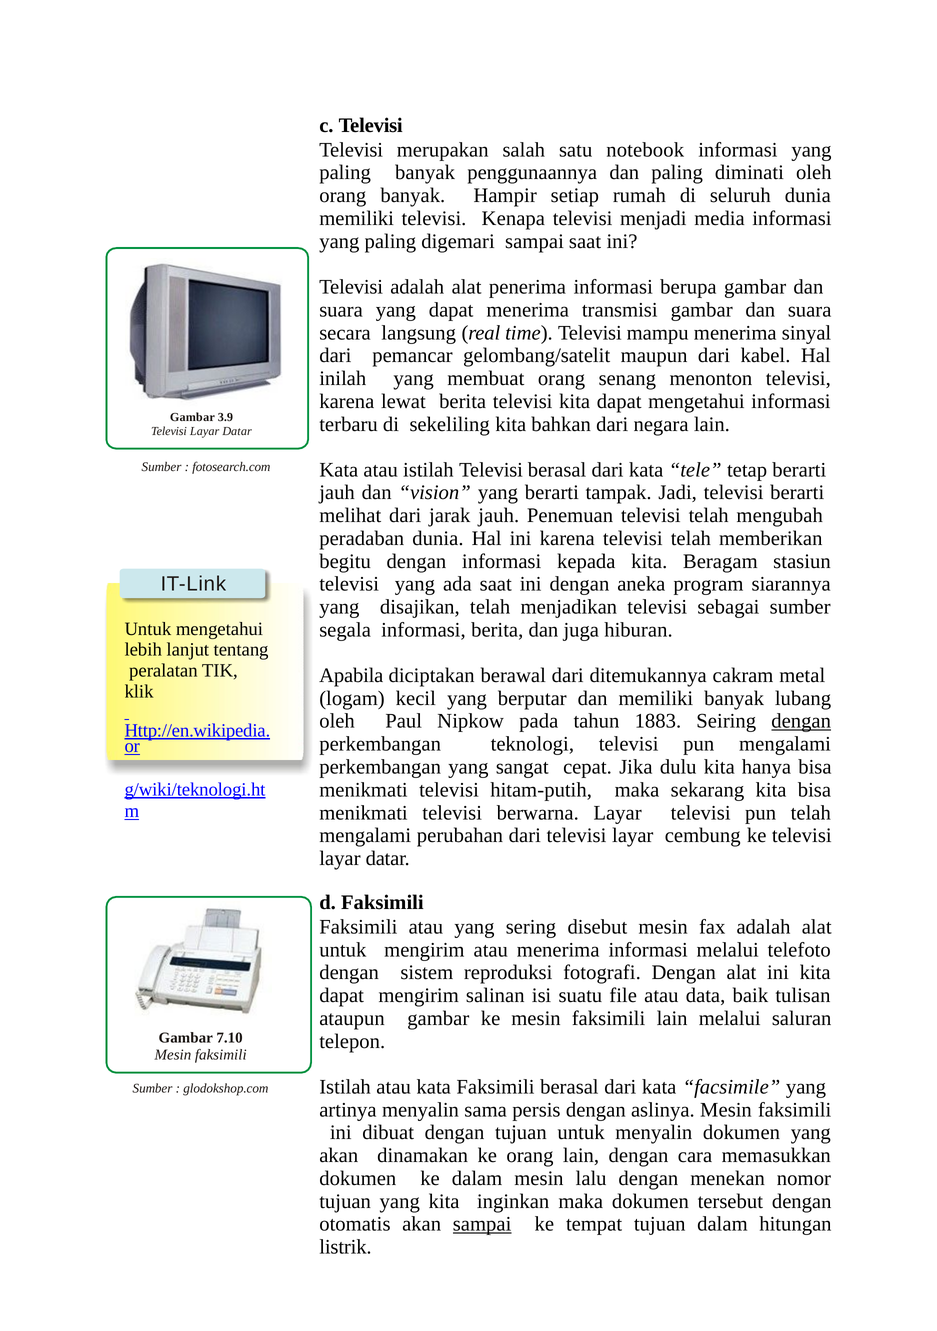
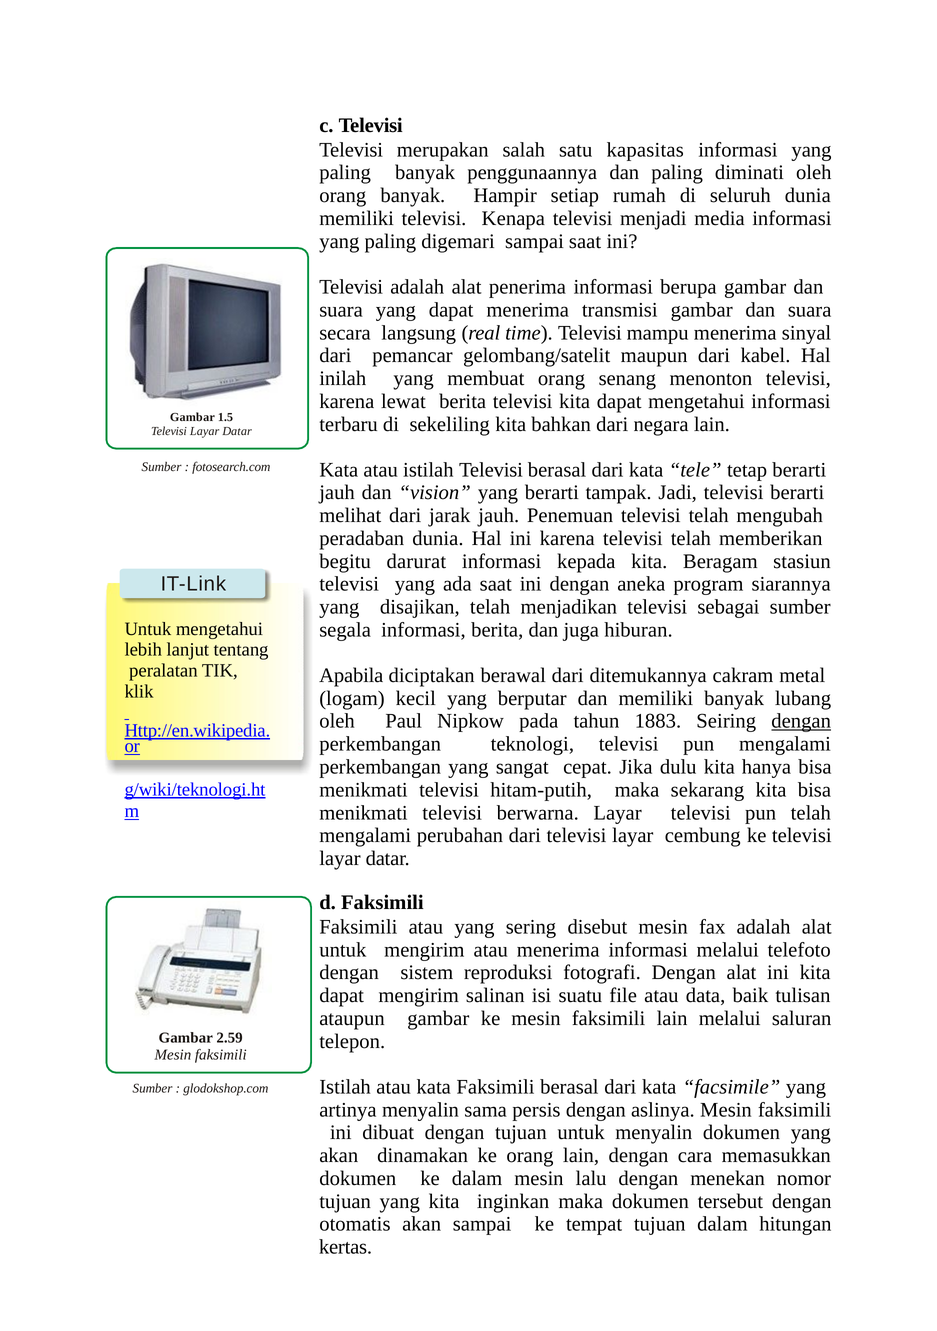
notebook: notebook -> kapasitas
3.9: 3.9 -> 1.5
begitu dengan: dengan -> darurat
7.10: 7.10 -> 2.59
sampai at (482, 1224) underline: present -> none
listrik: listrik -> kertas
